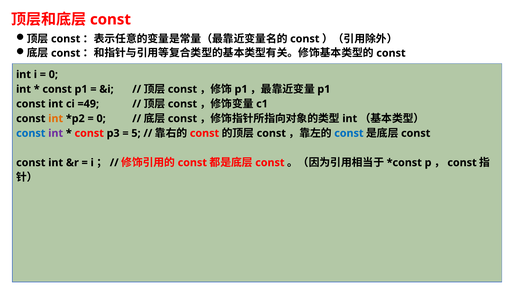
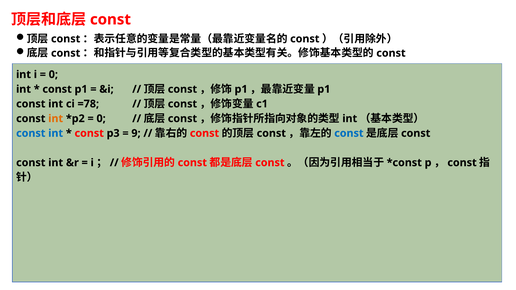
=49: =49 -> =78
int at (56, 133) colour: purple -> blue
5: 5 -> 9
